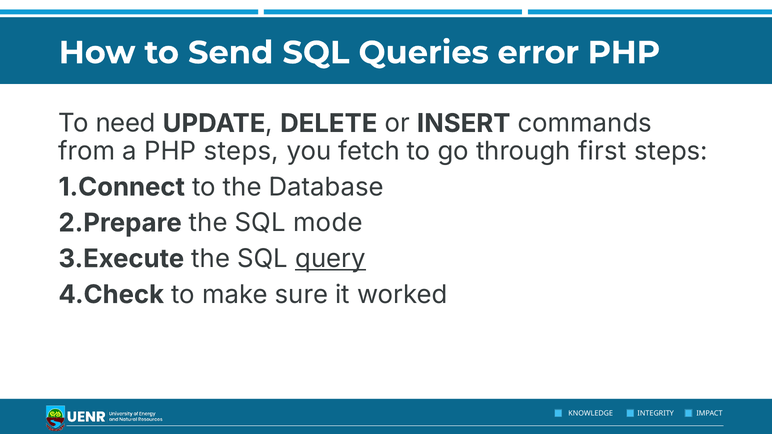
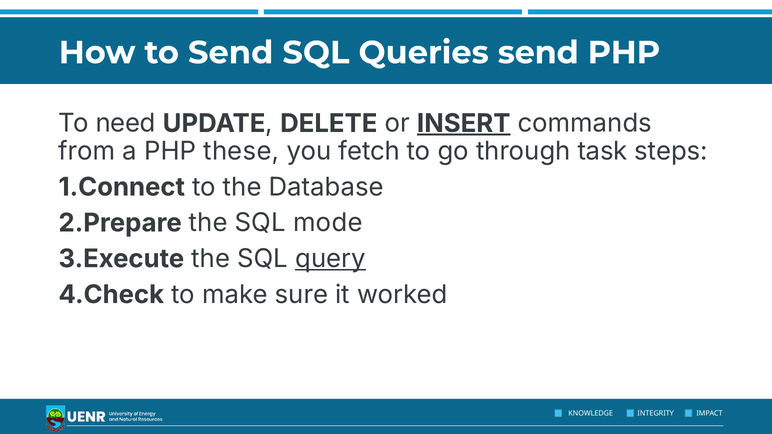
Queries error: error -> send
INSERT underline: none -> present
PHP steps: steps -> these
first: first -> task
